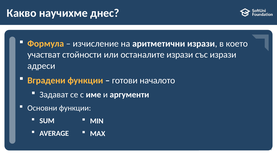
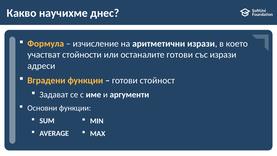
останалите изрази: изрази -> готови
началото: началото -> стойност
